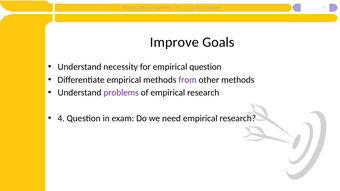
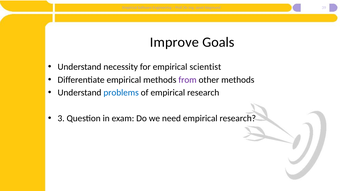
empirical question: question -> scientist
problems colour: purple -> blue
4: 4 -> 3
